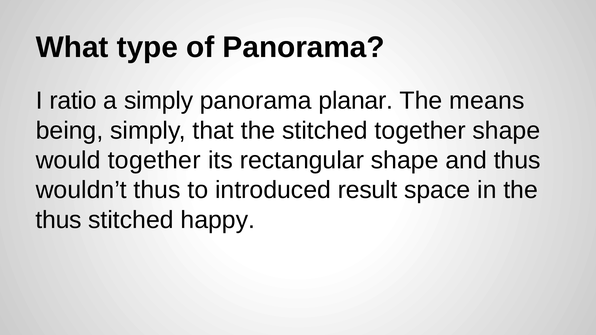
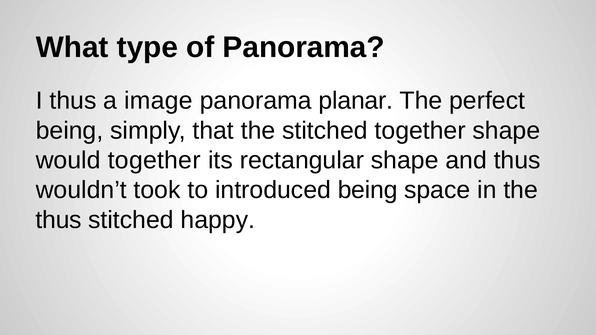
I ratio: ratio -> thus
a simply: simply -> image
means: means -> perfect
wouldn’t thus: thus -> took
introduced result: result -> being
